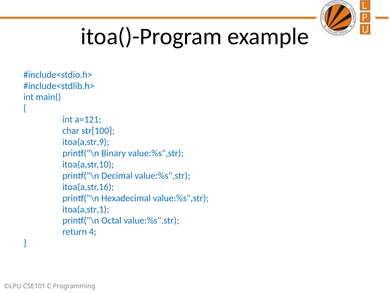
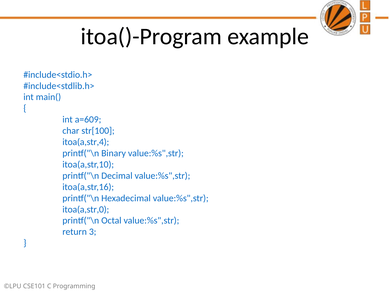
a=121: a=121 -> a=609
itoa(a,str,9: itoa(a,str,9 -> itoa(a,str,4
itoa(a,str,1: itoa(a,str,1 -> itoa(a,str,0
4: 4 -> 3
